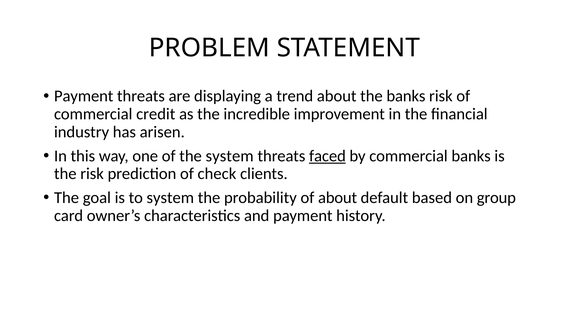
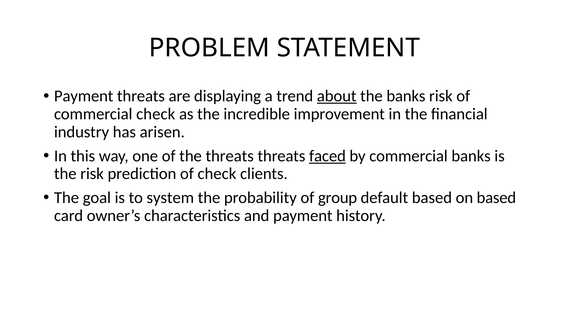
about at (337, 96) underline: none -> present
commercial credit: credit -> check
the system: system -> threats
of about: about -> group
on group: group -> based
